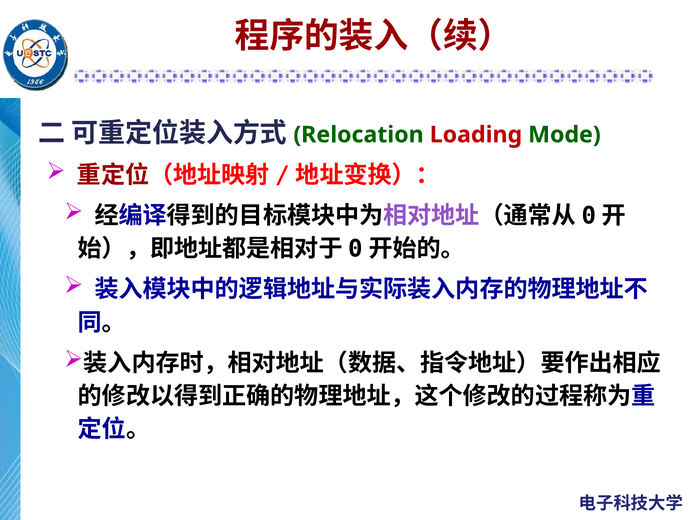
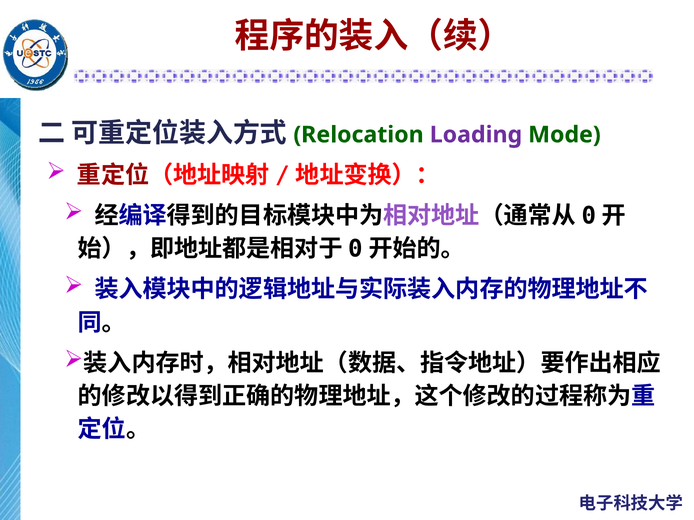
Loading colour: red -> purple
